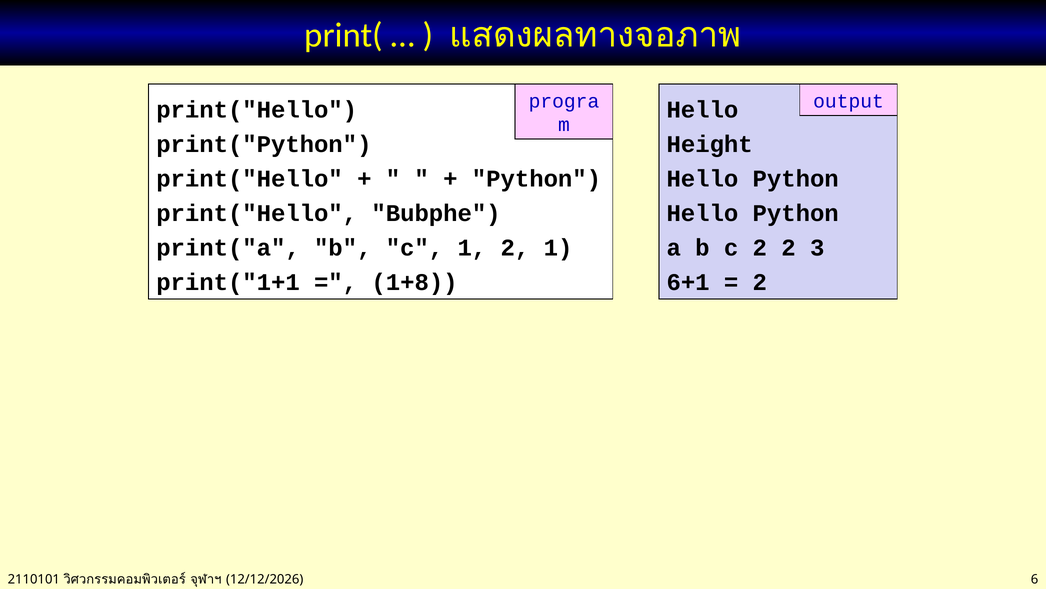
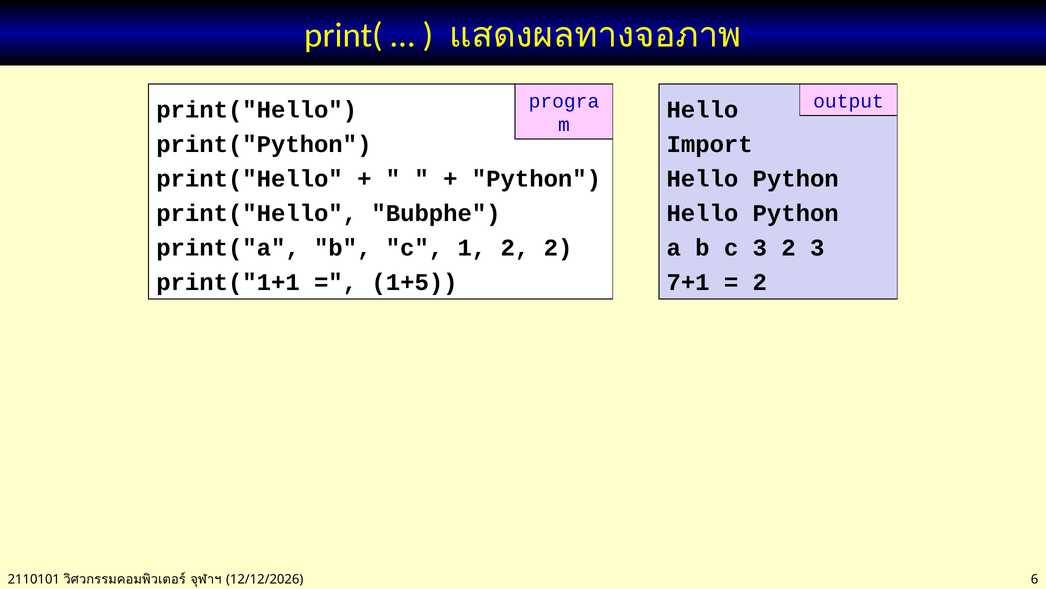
Height: Height -> Import
2 1: 1 -> 2
c 2: 2 -> 3
1+8: 1+8 -> 1+5
6+1: 6+1 -> 7+1
